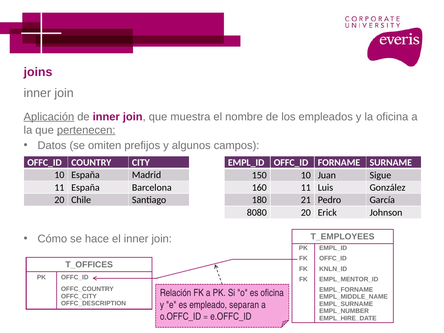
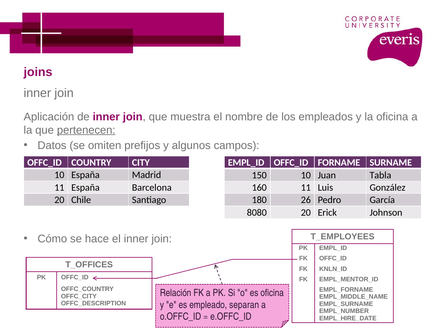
Aplicación underline: present -> none
Sigue: Sigue -> Tabla
21: 21 -> 26
